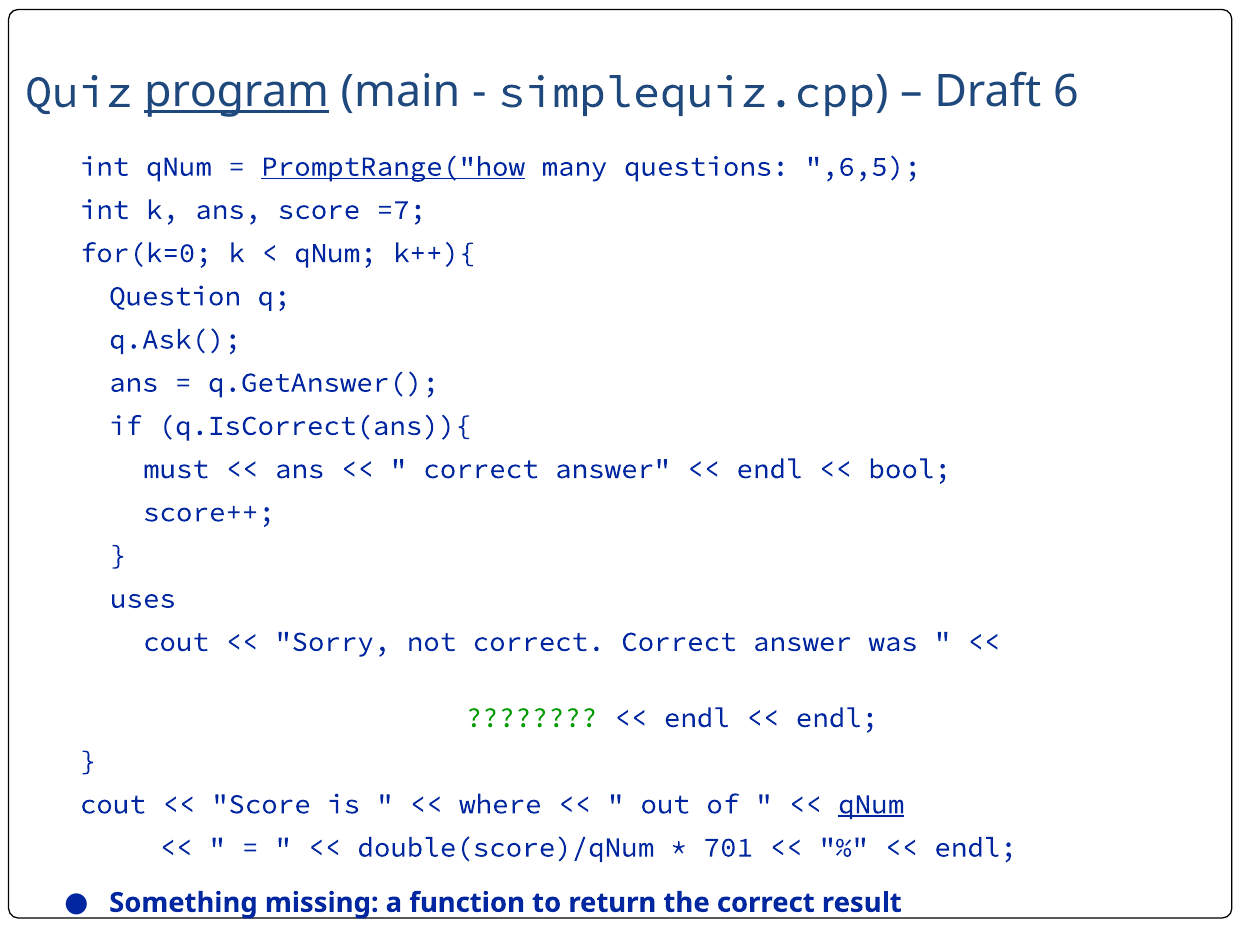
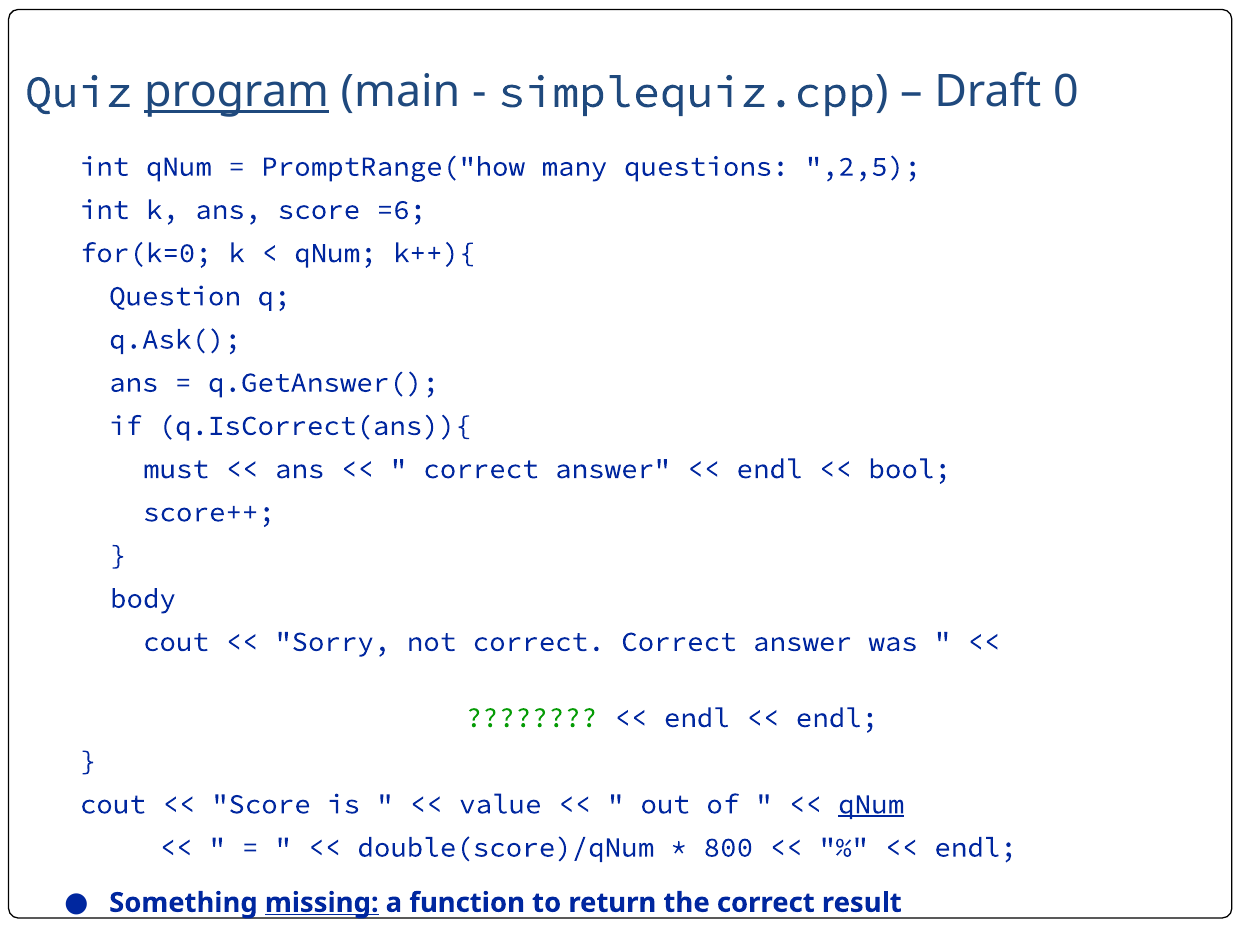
6: 6 -> 0
PromptRange("how underline: present -> none
,6,5: ,6,5 -> ,2,5
=7: =7 -> =6
uses: uses -> body
where: where -> value
701: 701 -> 800
missing underline: none -> present
